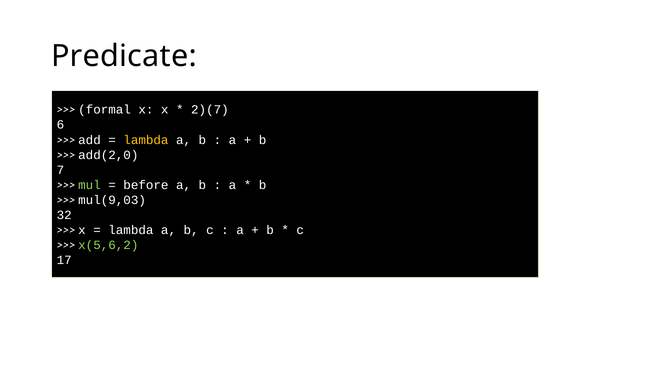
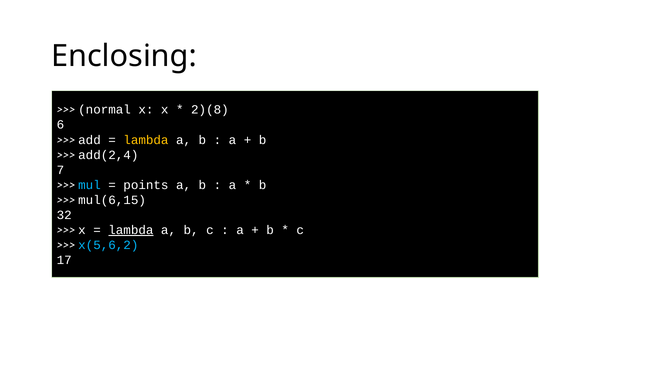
Predicate: Predicate -> Enclosing
formal: formal -> normal
2)(7: 2)(7 -> 2)(8
add(2,0: add(2,0 -> add(2,4
mul colour: light green -> light blue
before: before -> points
mul(9,03: mul(9,03 -> mul(6,15
lambda at (131, 230) underline: none -> present
x(5,6,2 colour: light green -> light blue
